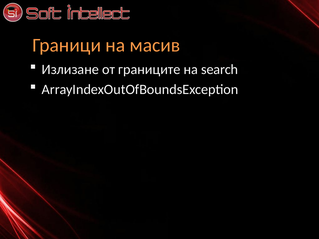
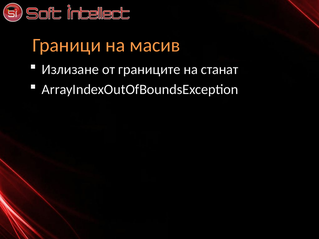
search: search -> станат
